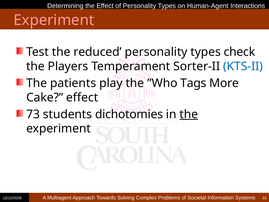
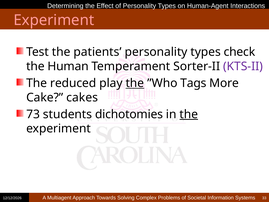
reduced: reduced -> patients
Players: Players -> Human
KTS-II colour: blue -> purple
patients: patients -> reduced
the at (135, 83) underline: none -> present
Cake effect: effect -> cakes
